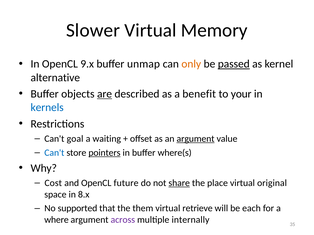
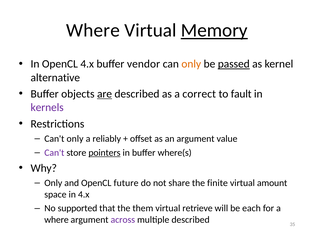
Slower at (93, 30): Slower -> Where
Memory underline: none -> present
OpenCL 9.x: 9.x -> 4.x
unmap: unmap -> vendor
benefit: benefit -> correct
your: your -> fault
kernels colour: blue -> purple
Can't goal: goal -> only
waiting: waiting -> reliably
argument at (196, 139) underline: present -> none
Can't at (54, 153) colour: blue -> purple
Cost at (53, 183): Cost -> Only
share underline: present -> none
place: place -> finite
original: original -> amount
in 8.x: 8.x -> 4.x
multiple internally: internally -> described
